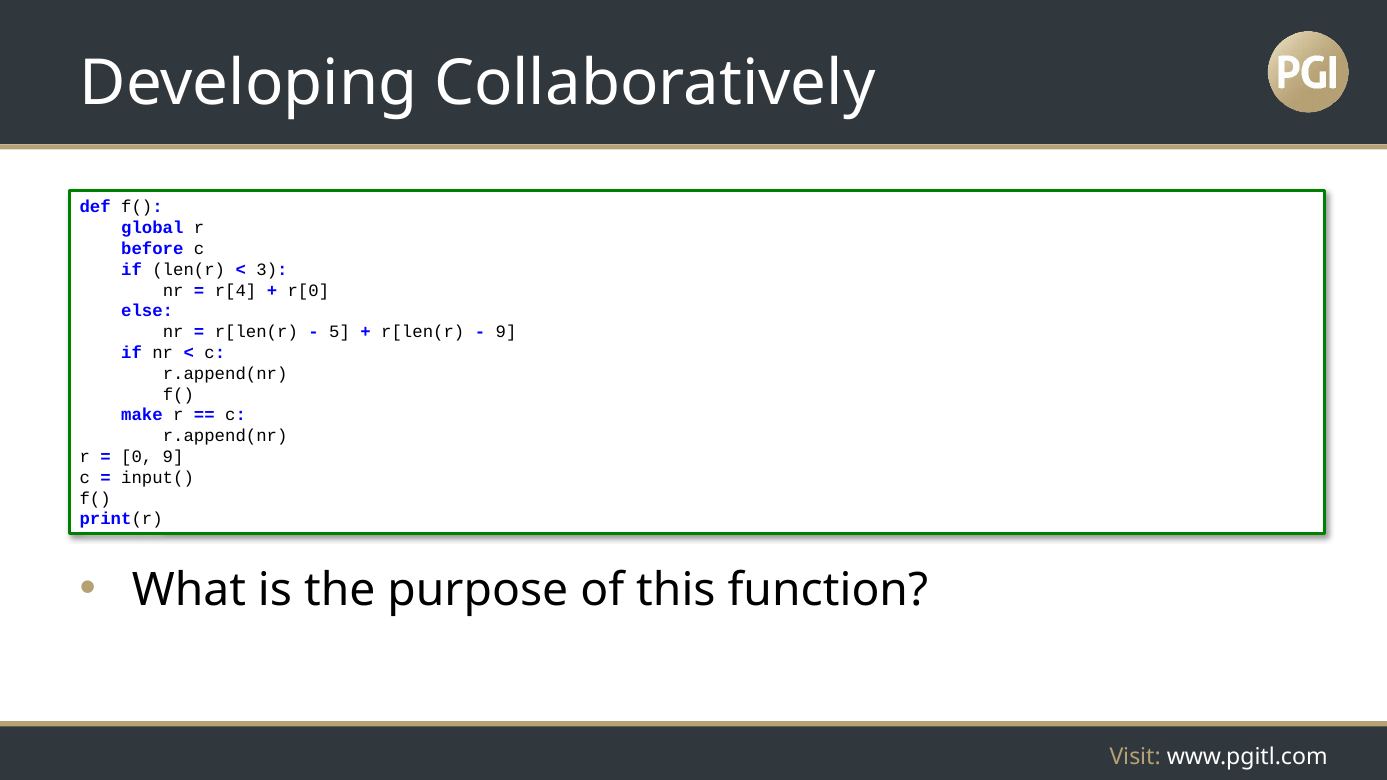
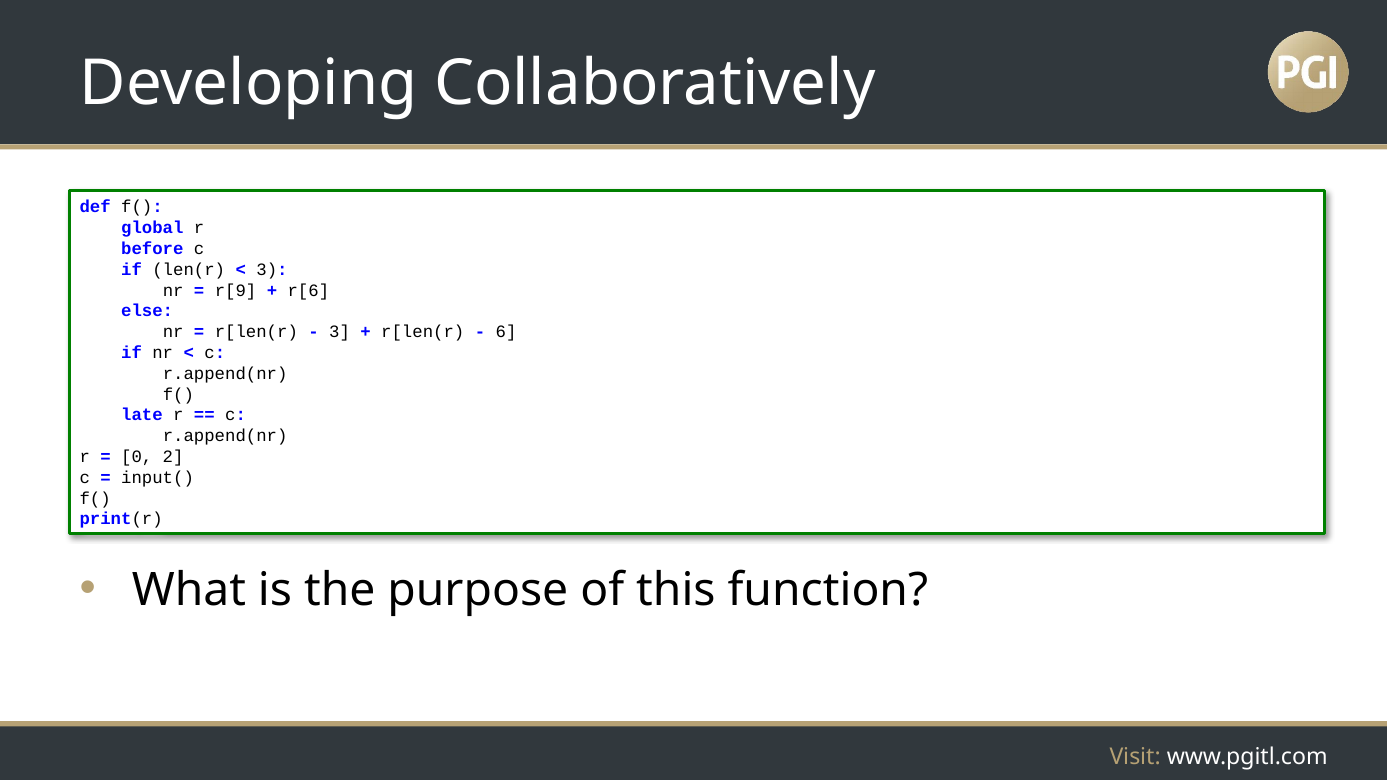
r[4: r[4 -> r[9
r[0: r[0 -> r[6
5 at (340, 332): 5 -> 3
9 at (506, 332): 9 -> 6
make: make -> late
0 9: 9 -> 2
